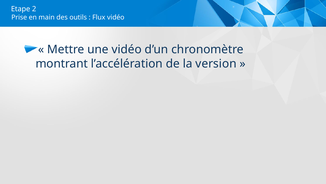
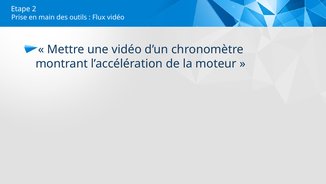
version: version -> moteur
